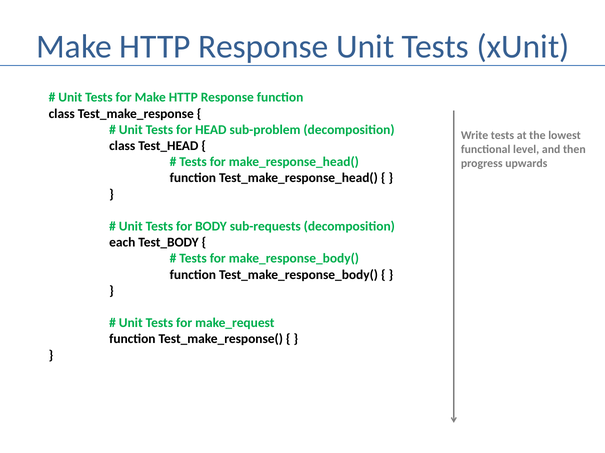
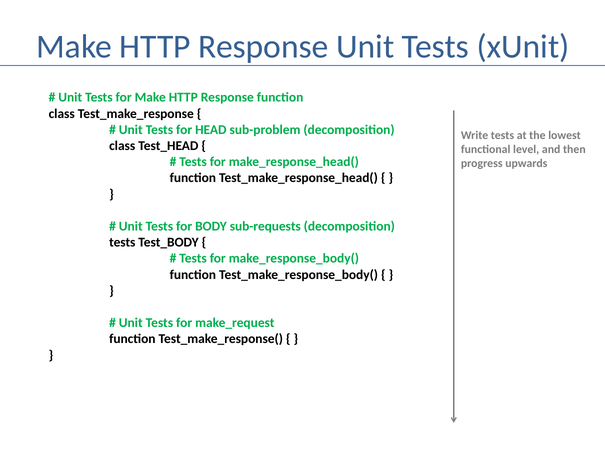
each at (122, 243): each -> tests
